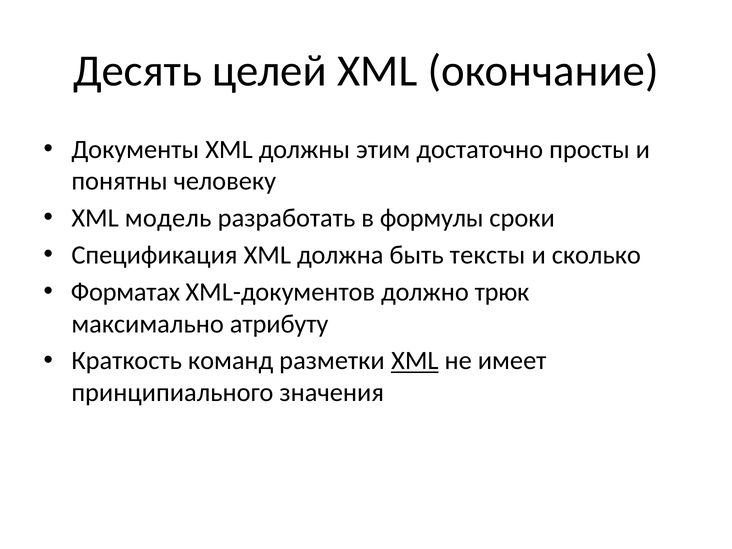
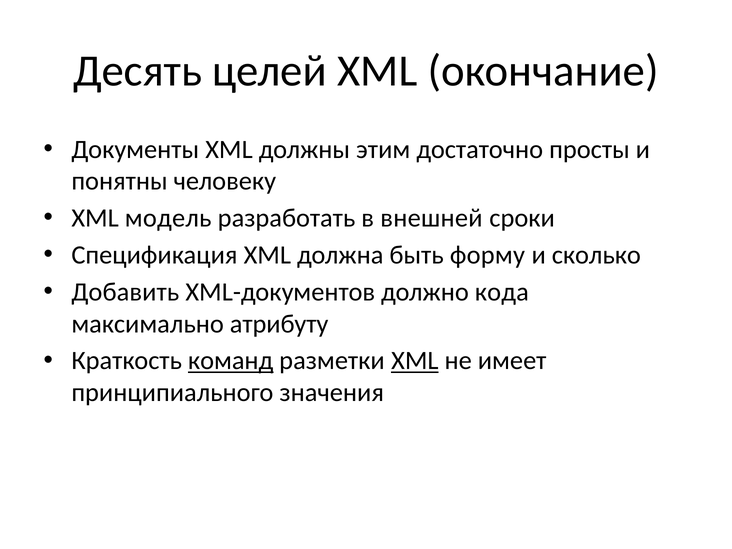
формулы: формулы -> внешней
тексты: тексты -> форму
Форматах: Форматах -> Добавить
трюк: трюк -> кода
команд underline: none -> present
